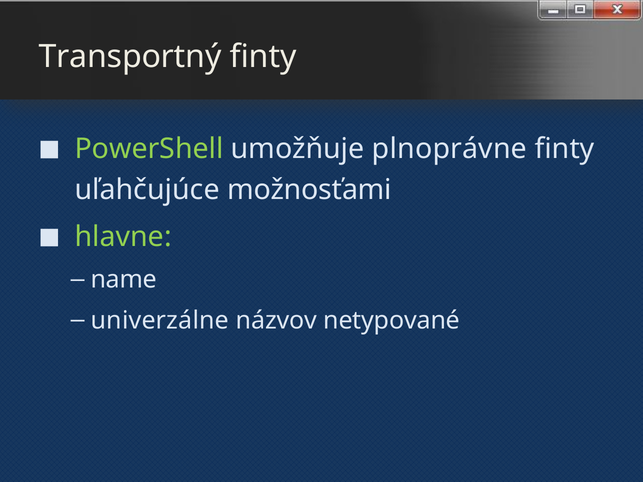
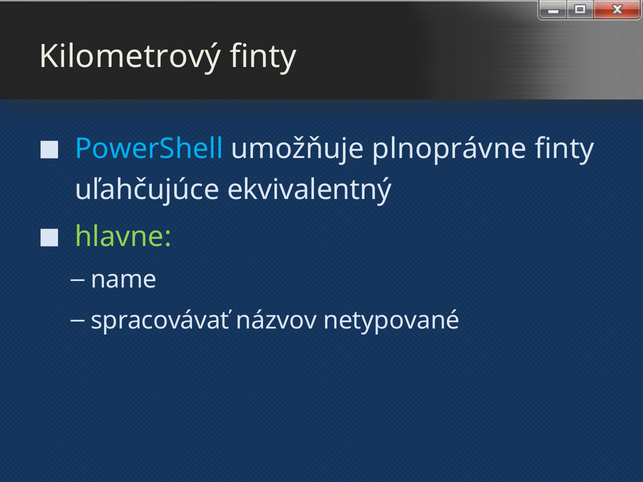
Transportný: Transportný -> Kilometrový
PowerShell colour: light green -> light blue
možnosťami: možnosťami -> ekvivalentný
univerzálne: univerzálne -> spracovávať
